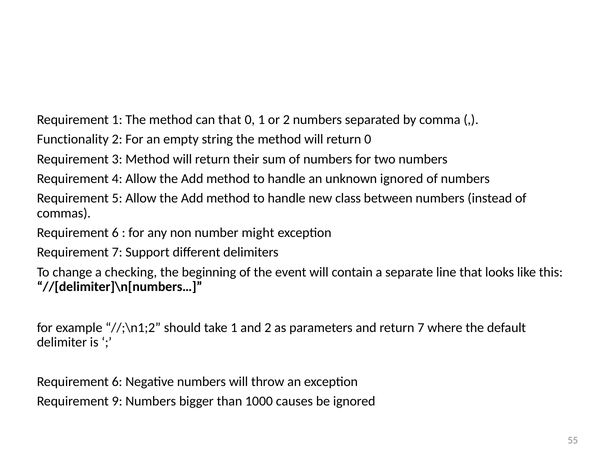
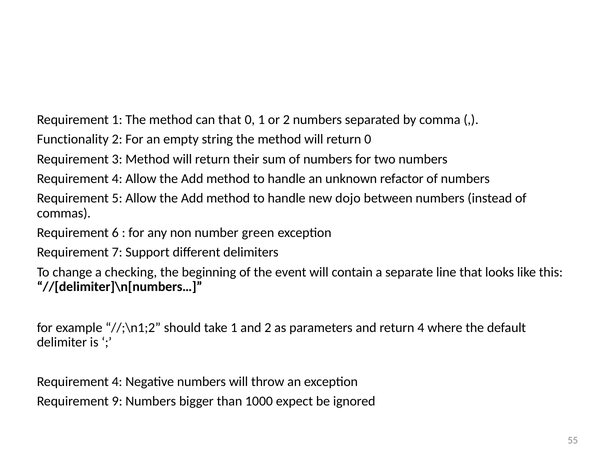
unknown ignored: ignored -> refactor
class: class -> dojo
might: might -> green
return 7: 7 -> 4
6 at (117, 382): 6 -> 4
causes: causes -> expect
